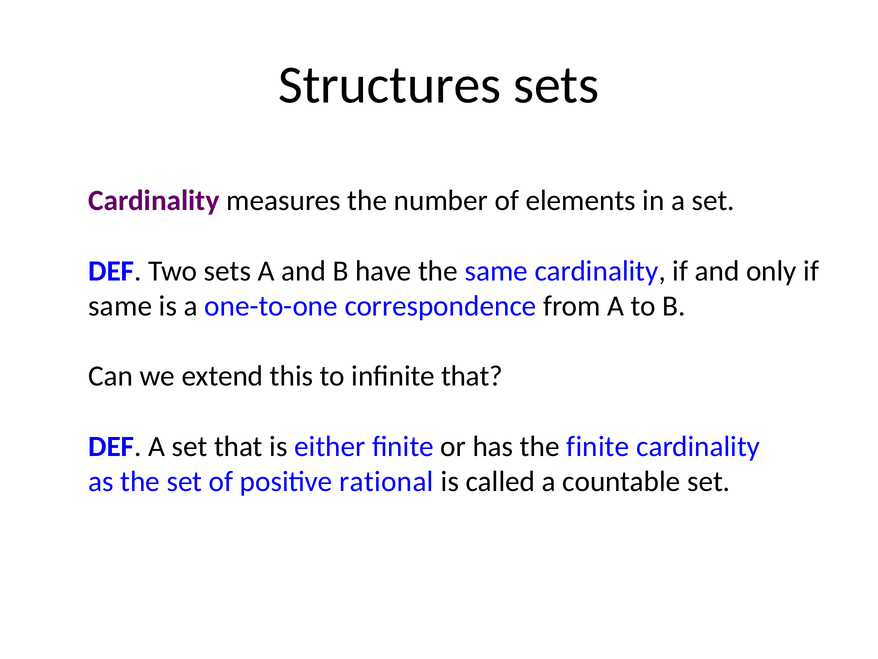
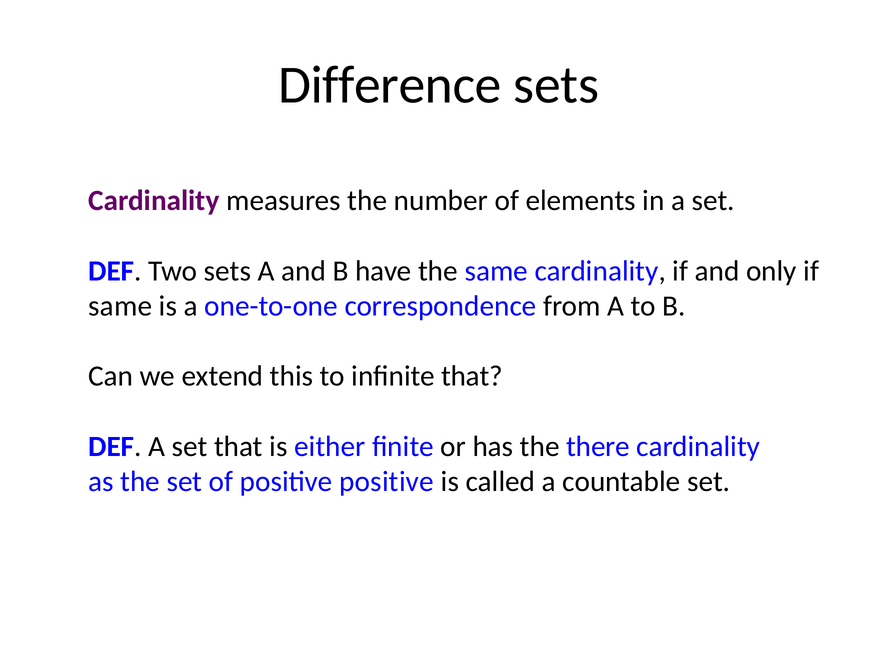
Structures: Structures -> Difference
the finite: finite -> there
positive rational: rational -> positive
